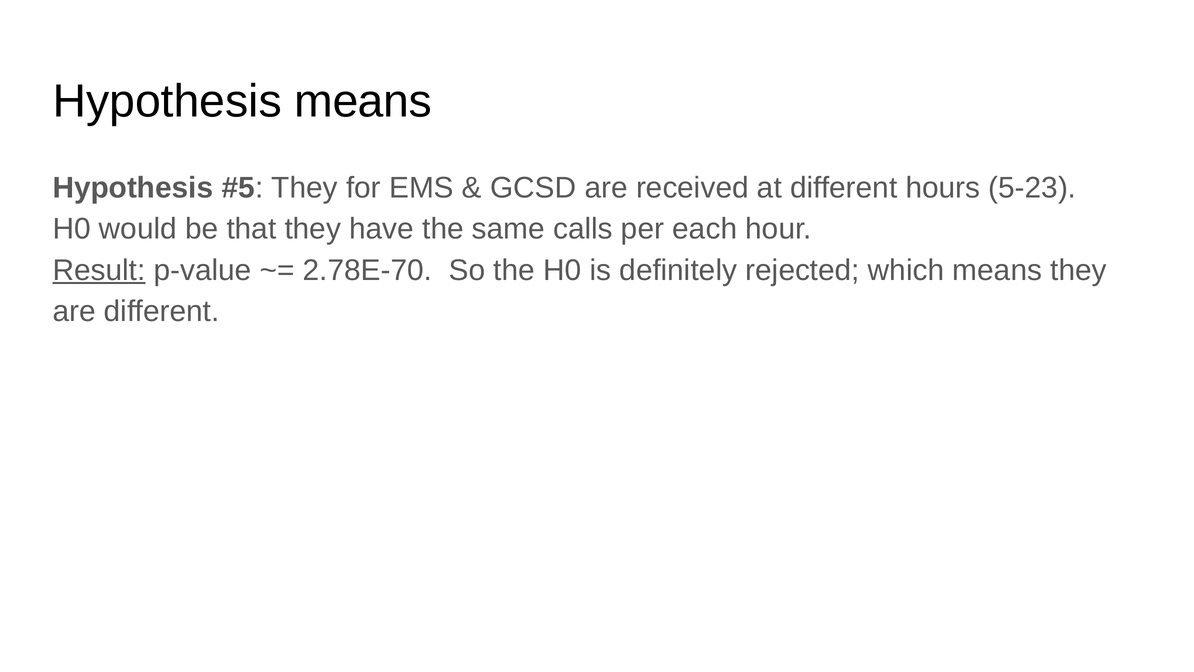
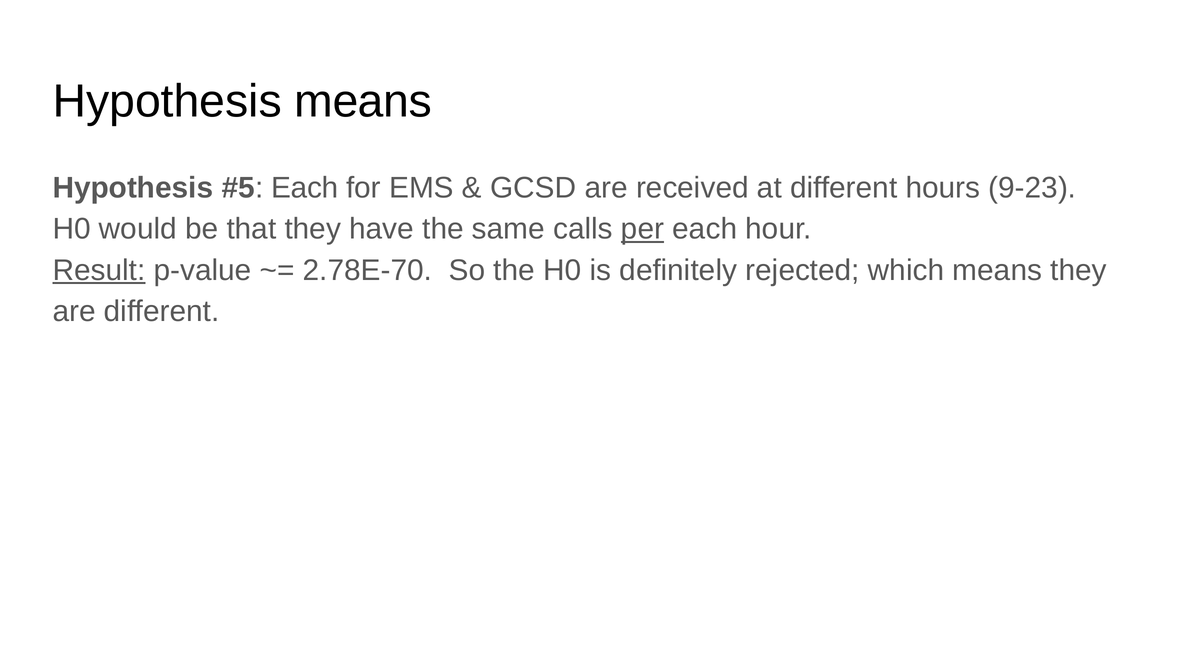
They at (305, 188): They -> Each
5-23: 5-23 -> 9-23
per underline: none -> present
